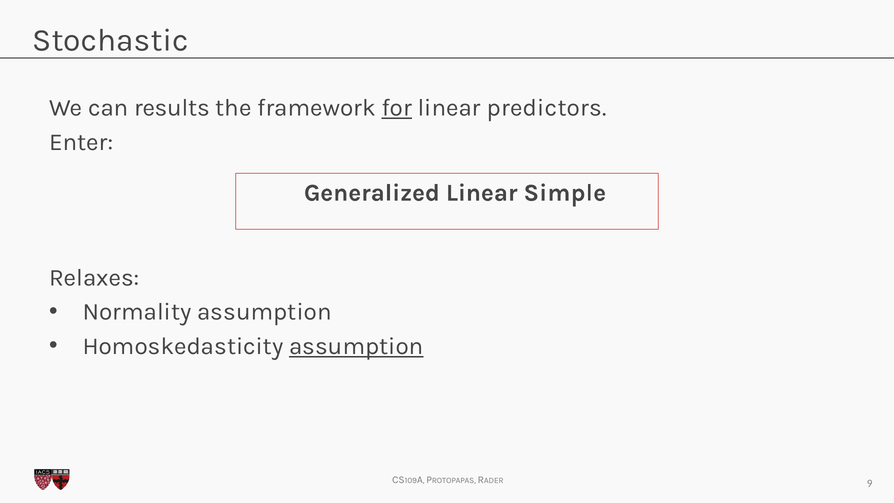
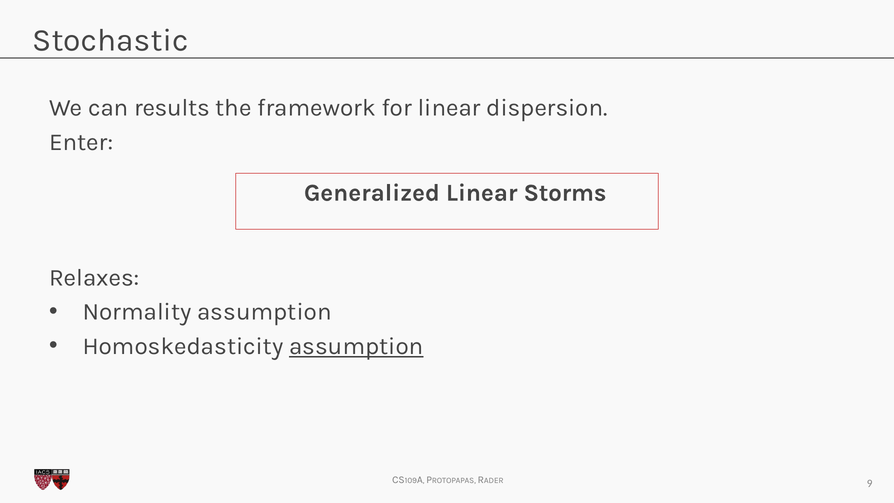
for underline: present -> none
predictors: predictors -> dispersion
Simple: Simple -> Storms
